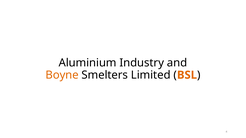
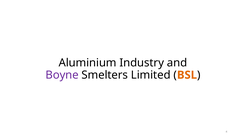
Boyne colour: orange -> purple
